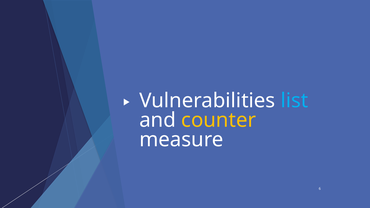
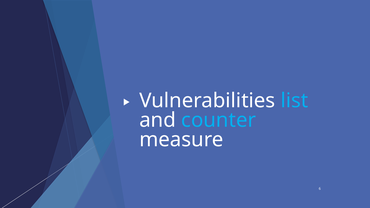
counter colour: yellow -> light blue
